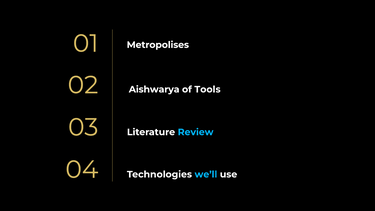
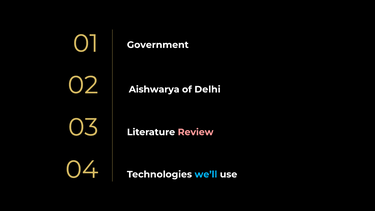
Metropolises: Metropolises -> Government
Tools: Tools -> Delhi
Review colour: light blue -> pink
